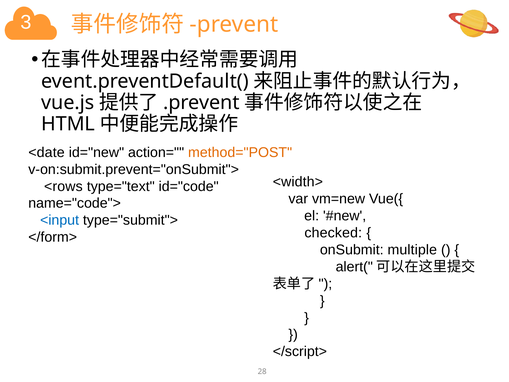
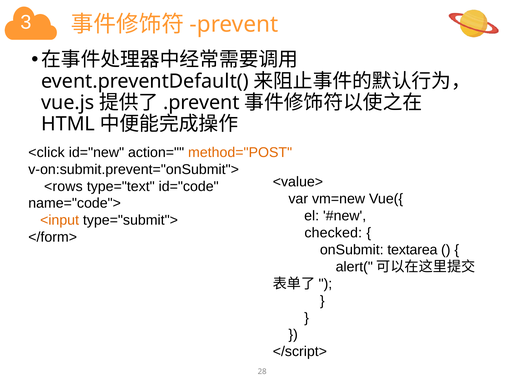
<date: <date -> <click
<width>: <width> -> <value>
<input colour: blue -> orange
multiple: multiple -> textarea
